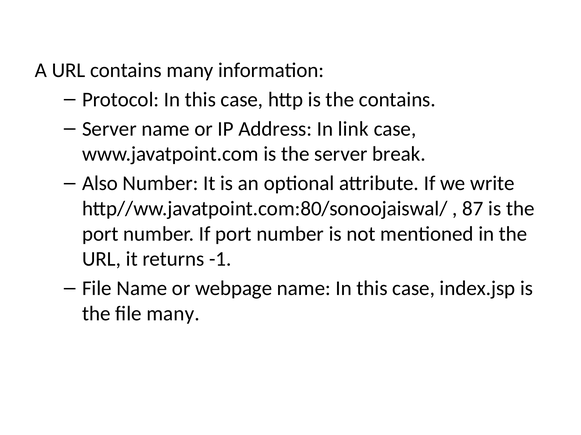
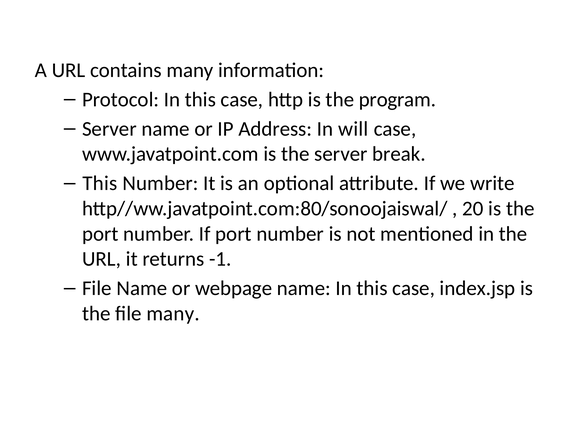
the contains: contains -> program
link: link -> will
Also at (100, 184): Also -> This
87: 87 -> 20
